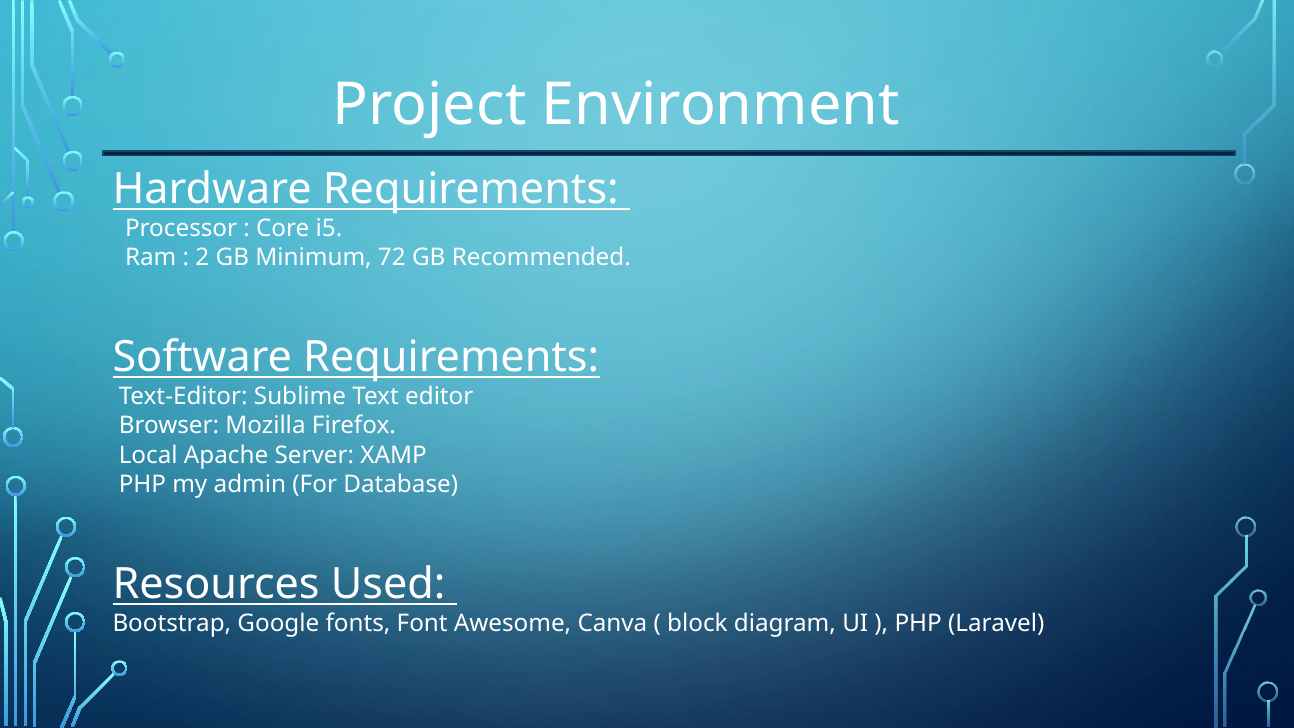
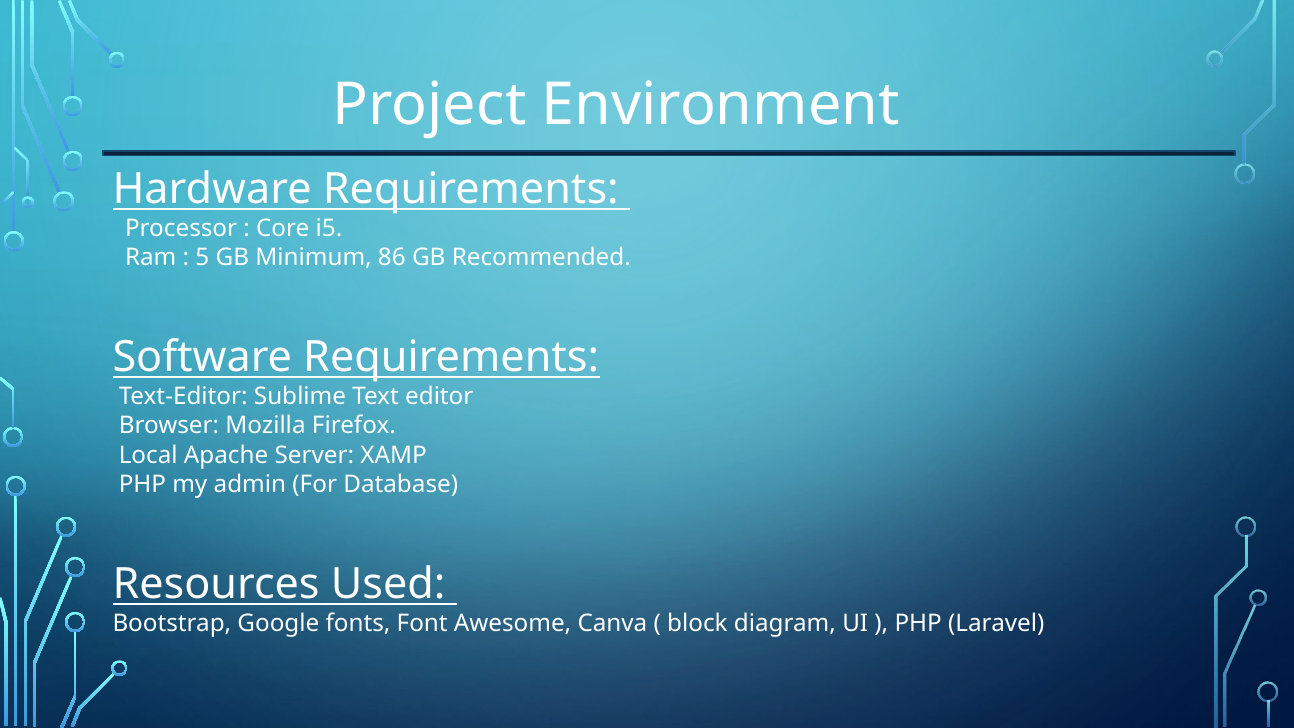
2: 2 -> 5
72: 72 -> 86
